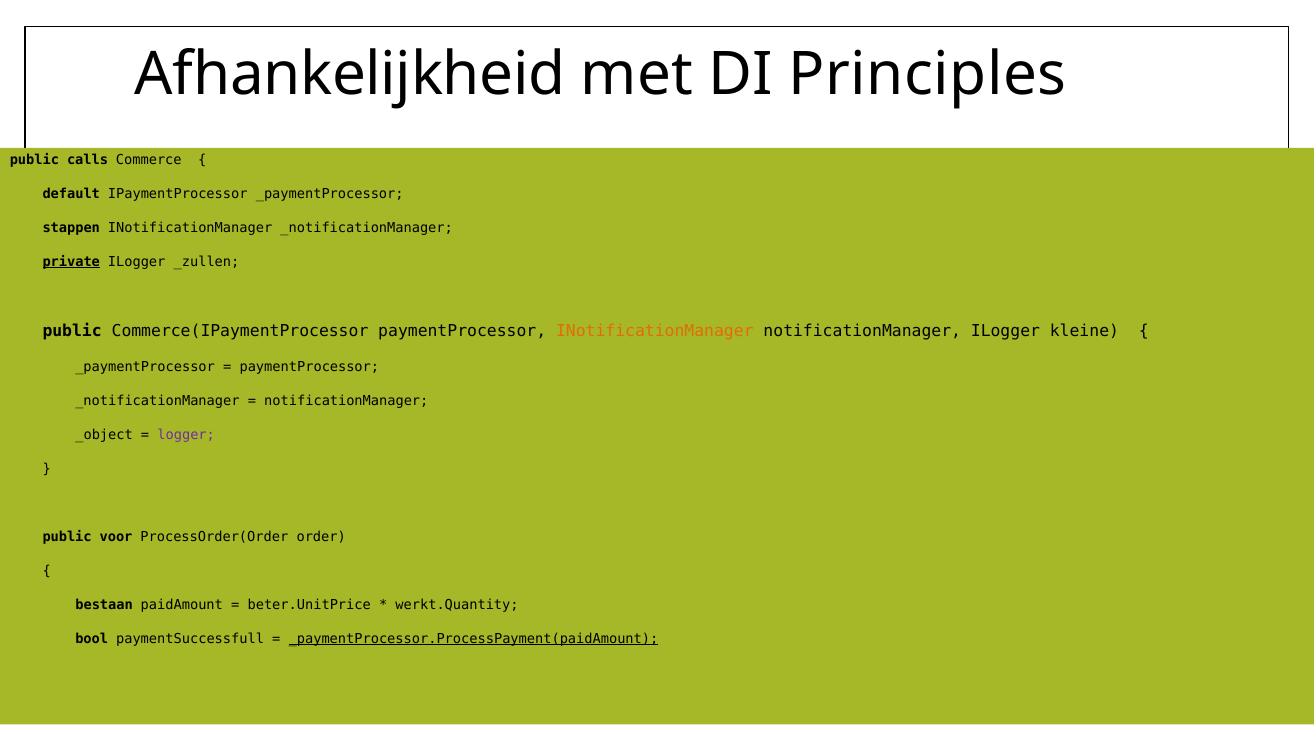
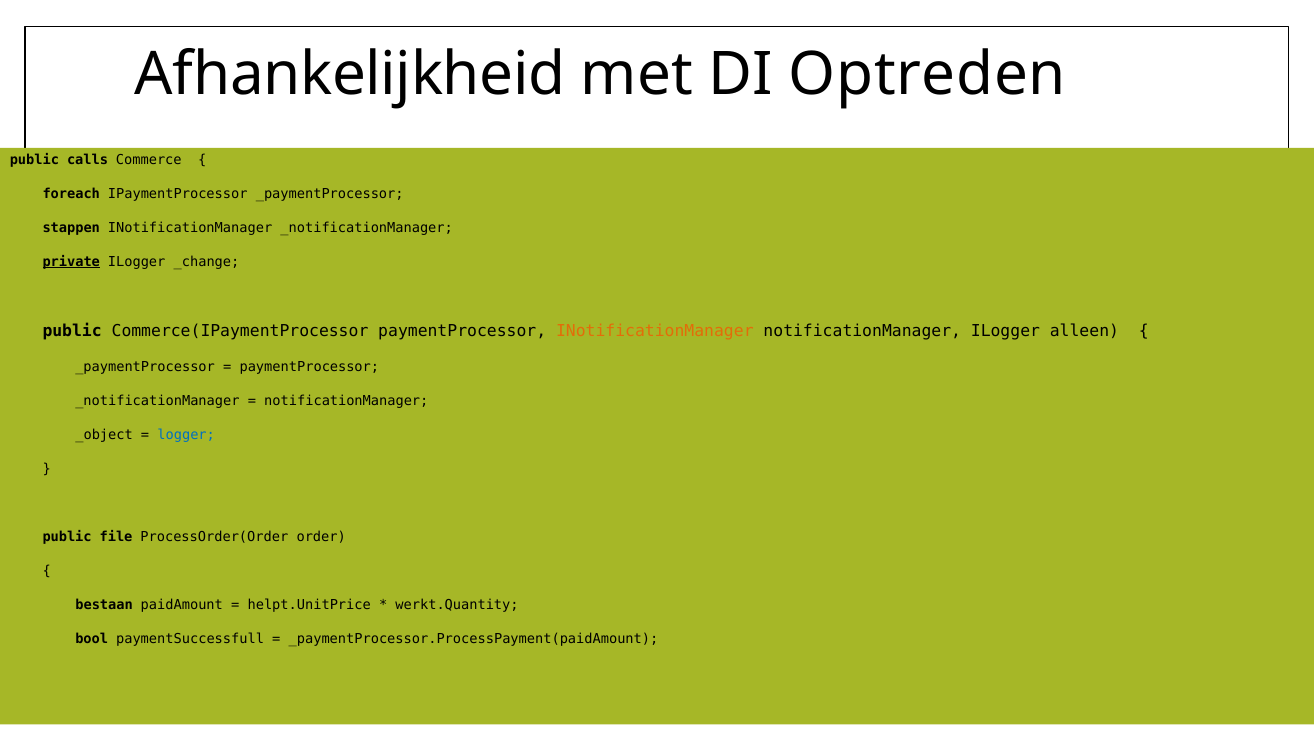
Principles: Principles -> Optreden
default: default -> foreach
_zullen: _zullen -> _change
kleine: kleine -> alleen
logger colour: purple -> blue
voor: voor -> file
beter.UnitPrice: beter.UnitPrice -> helpt.UnitPrice
_paymentProcessor.ProcessPayment(paidAmount underline: present -> none
